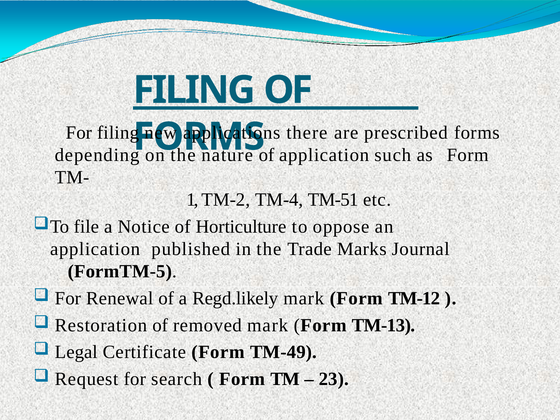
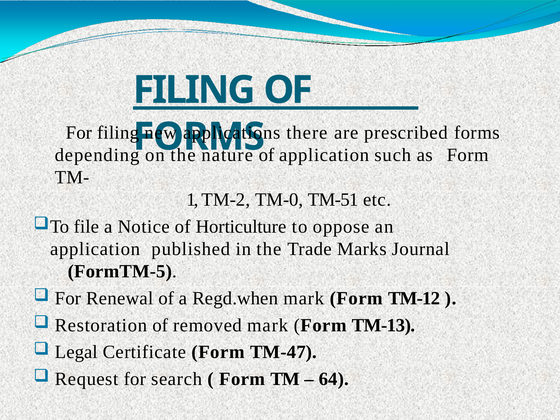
TM-4: TM-4 -> TM-0
Regd.likely: Regd.likely -> Regd.when
TM-49: TM-49 -> TM-47
23: 23 -> 64
